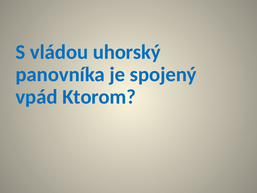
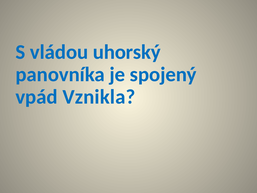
Ktorom: Ktorom -> Vznikla
